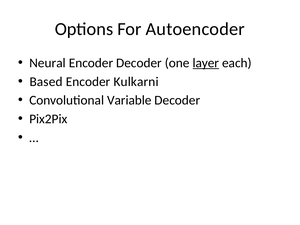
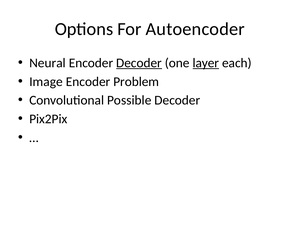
Decoder at (139, 63) underline: none -> present
Based: Based -> Image
Kulkarni: Kulkarni -> Problem
Variable: Variable -> Possible
